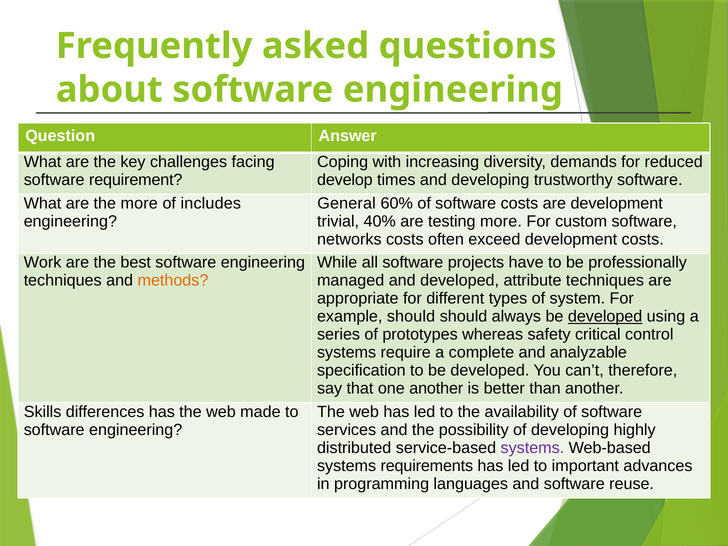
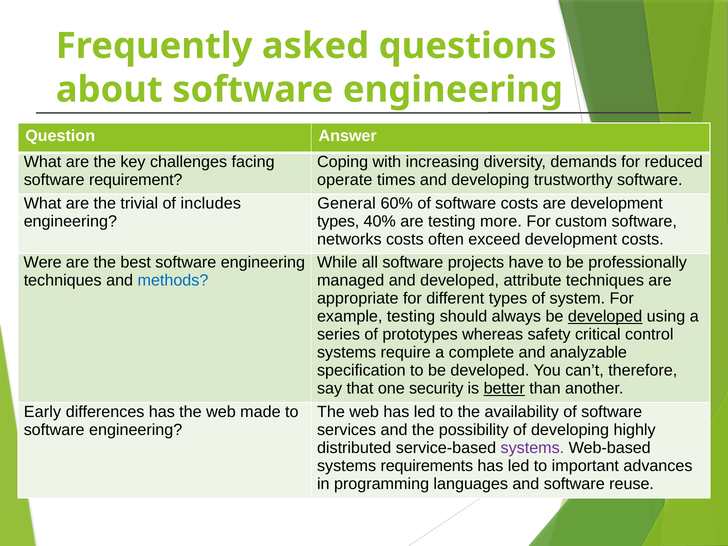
develop: develop -> operate
the more: more -> trivial
trivial at (338, 221): trivial -> types
Work: Work -> Were
methods colour: orange -> blue
example should: should -> testing
one another: another -> security
better underline: none -> present
Skills: Skills -> Early
